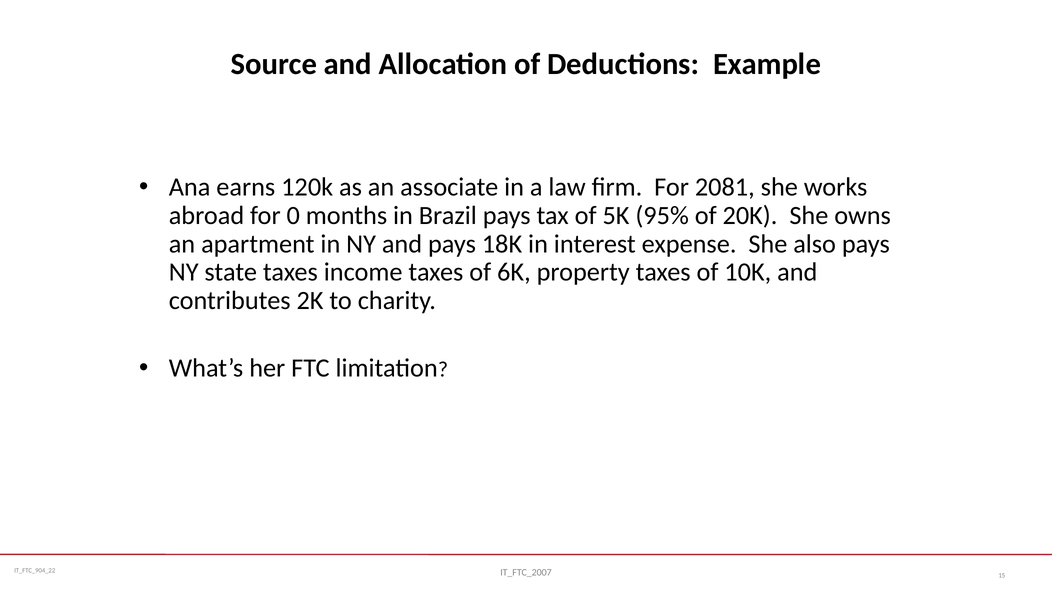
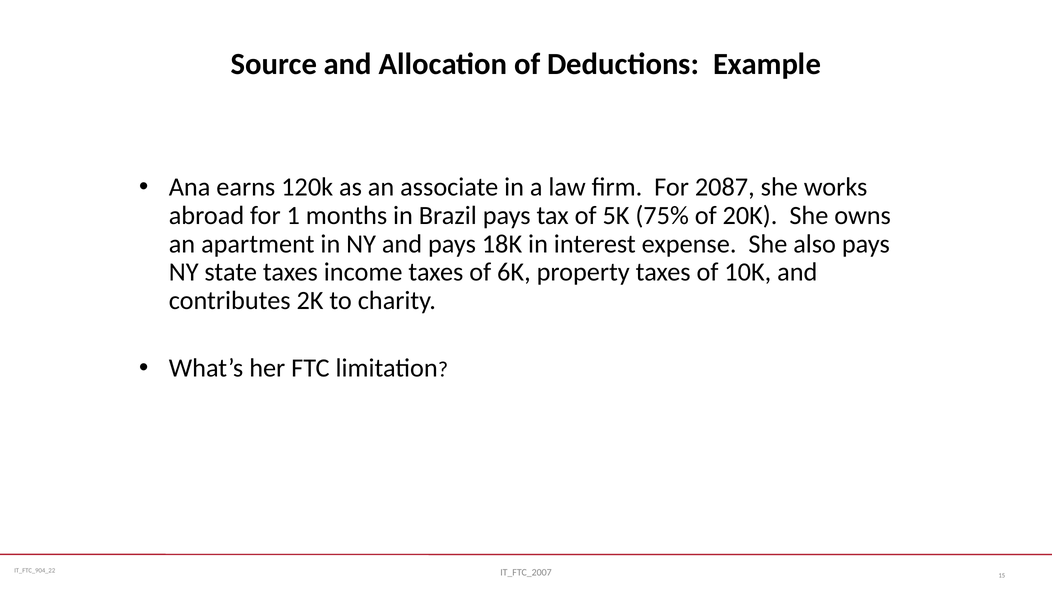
2081: 2081 -> 2087
0: 0 -> 1
95%: 95% -> 75%
